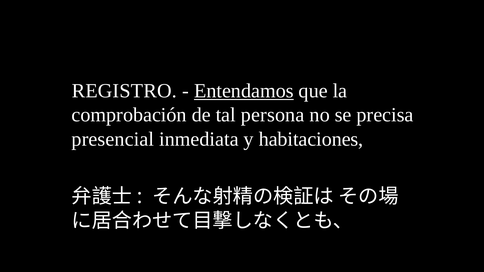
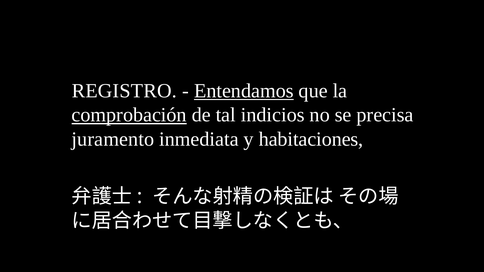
comprobación underline: none -> present
persona: persona -> indicios
presencial: presencial -> juramento
